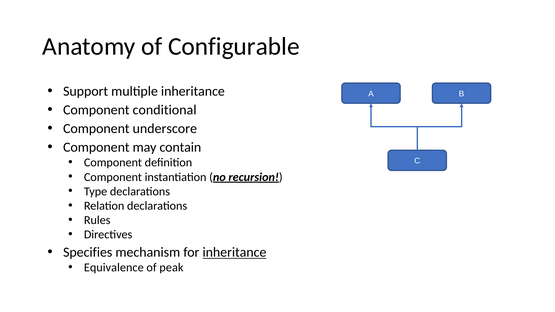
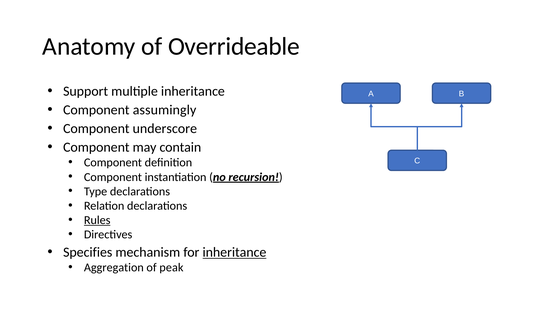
Configurable: Configurable -> Overrideable
conditional: conditional -> assumingly
Rules underline: none -> present
Equivalence: Equivalence -> Aggregation
